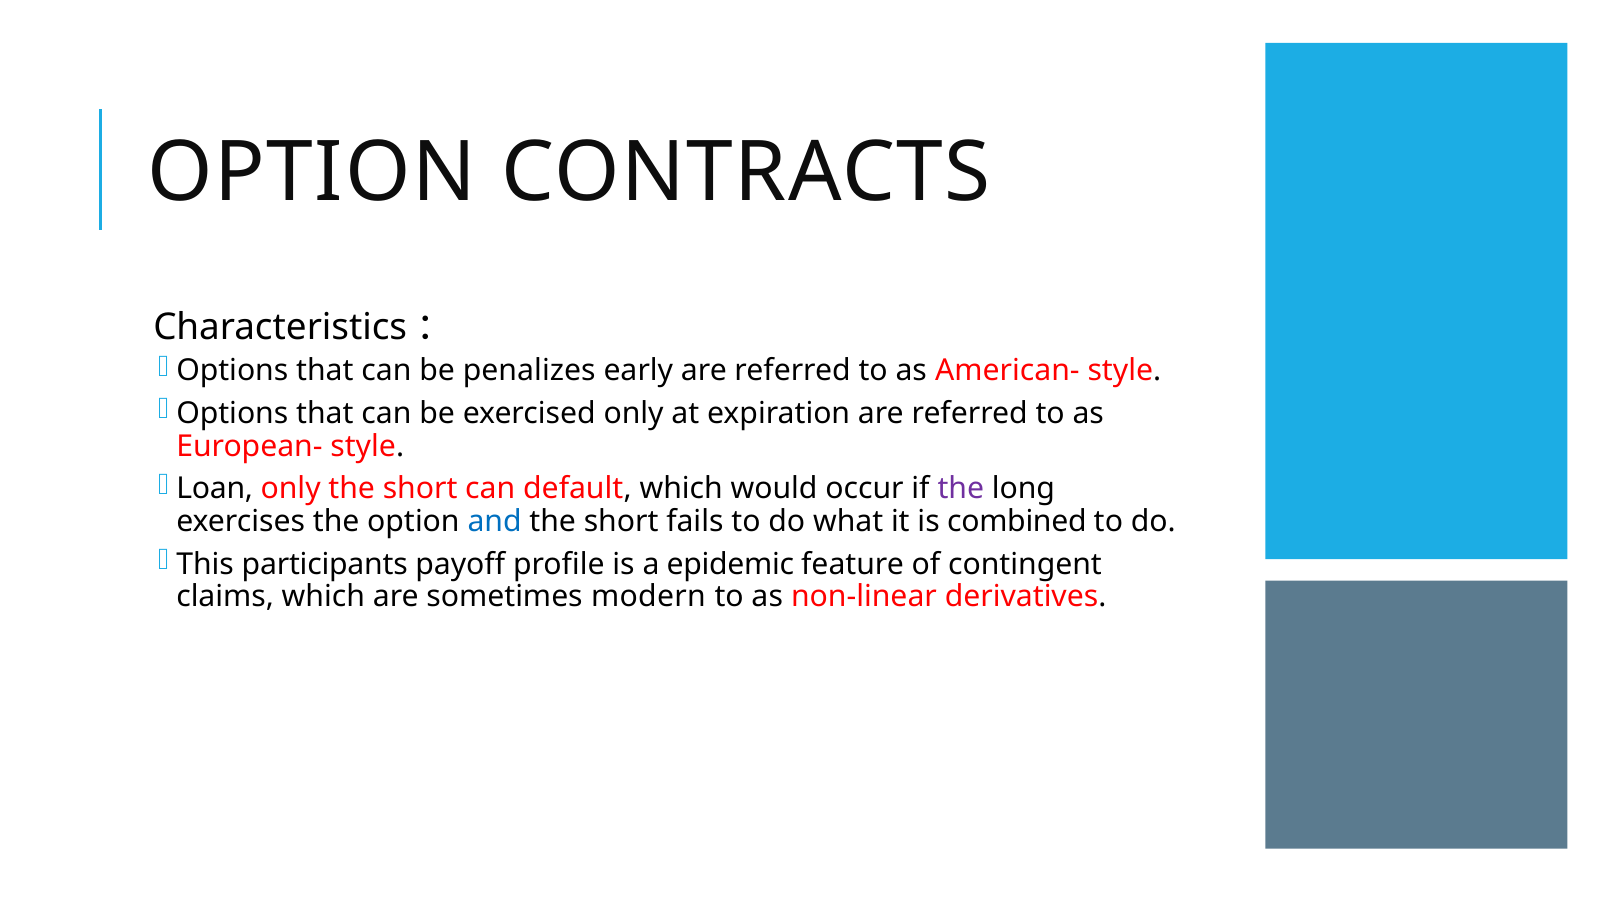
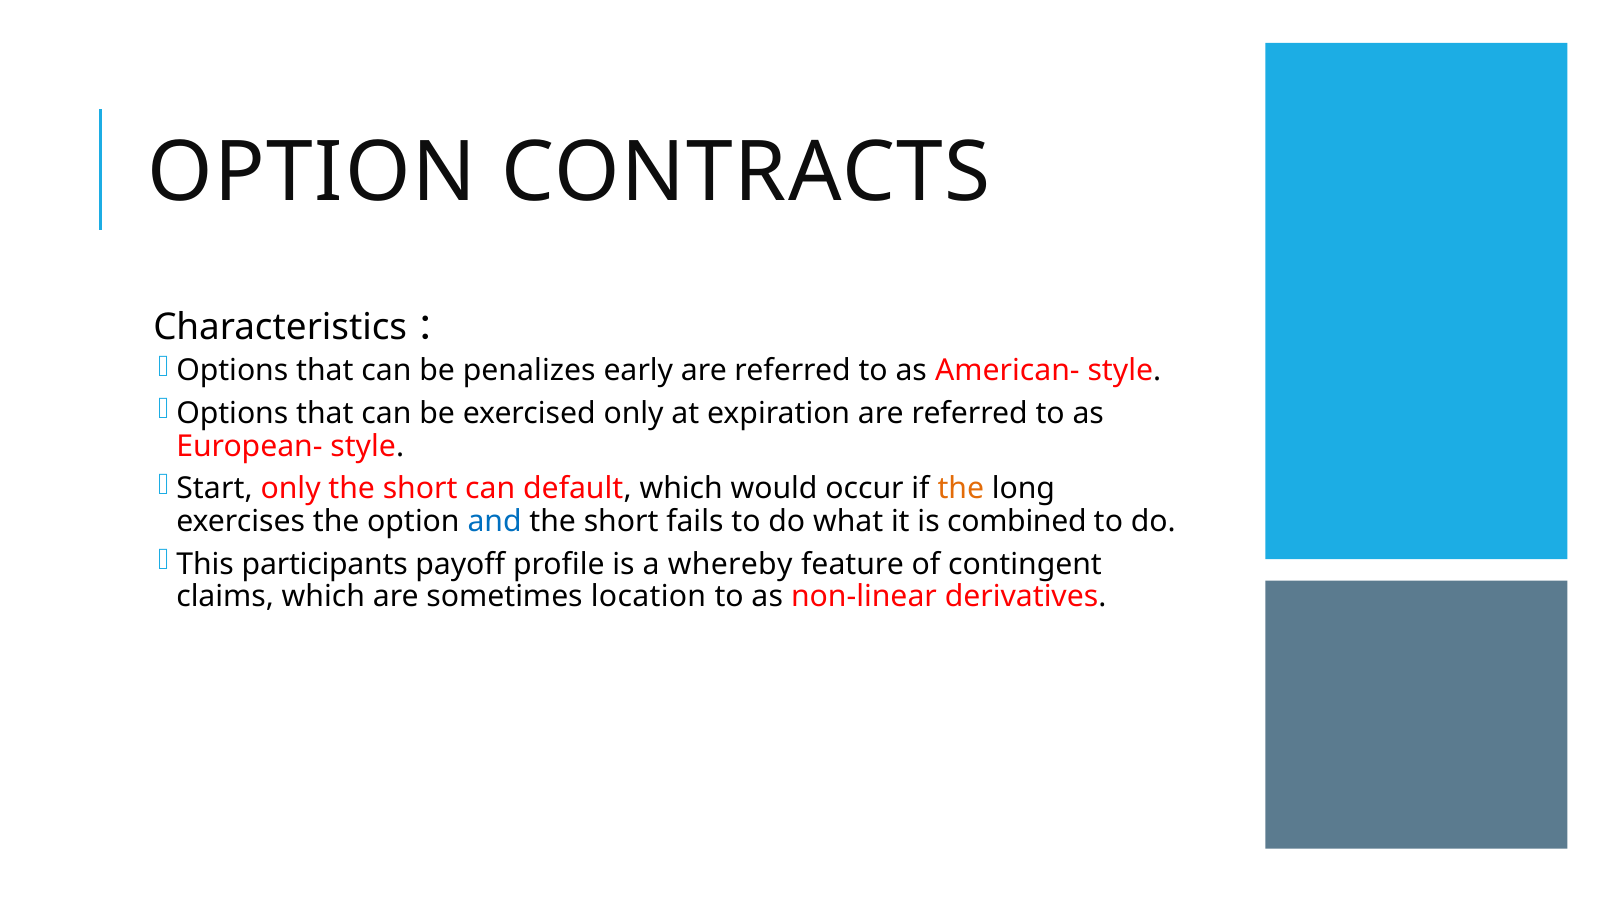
Loan: Loan -> Start
the at (961, 489) colour: purple -> orange
epidemic: epidemic -> whereby
modern: modern -> location
